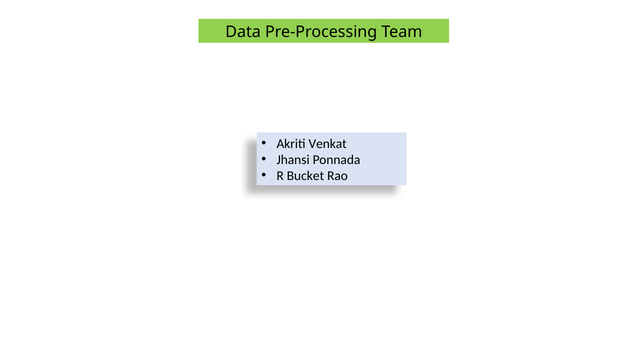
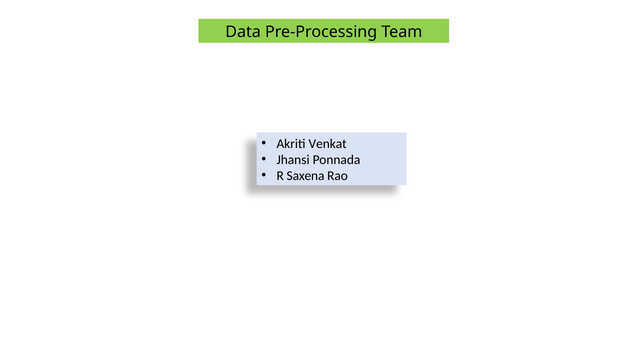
Bucket: Bucket -> Saxena
